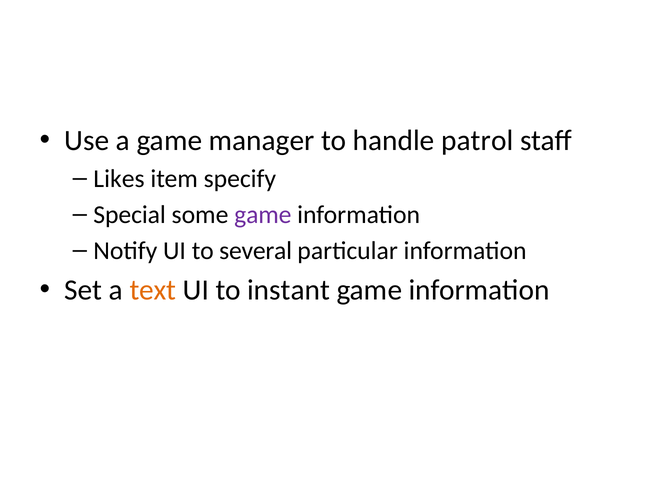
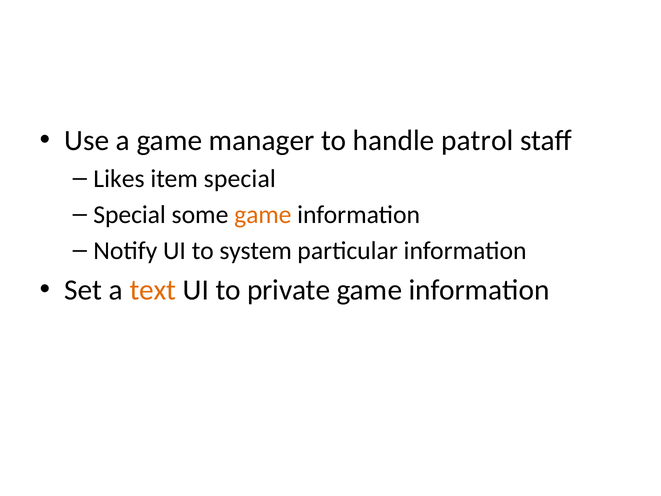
item specify: specify -> special
game at (263, 215) colour: purple -> orange
several: several -> system
instant: instant -> private
